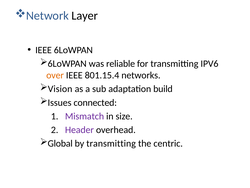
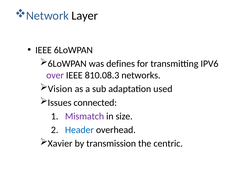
reliable: reliable -> defines
over colour: orange -> purple
801.15.4: 801.15.4 -> 810.08.3
build: build -> used
Header colour: purple -> blue
Global: Global -> Xavier
by transmitting: transmitting -> transmission
